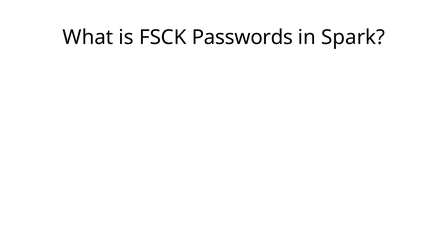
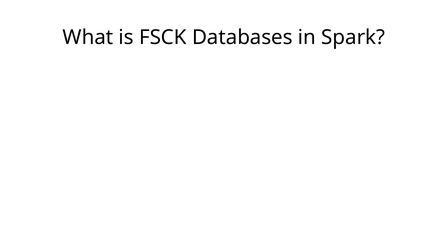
Passwords: Passwords -> Databases
